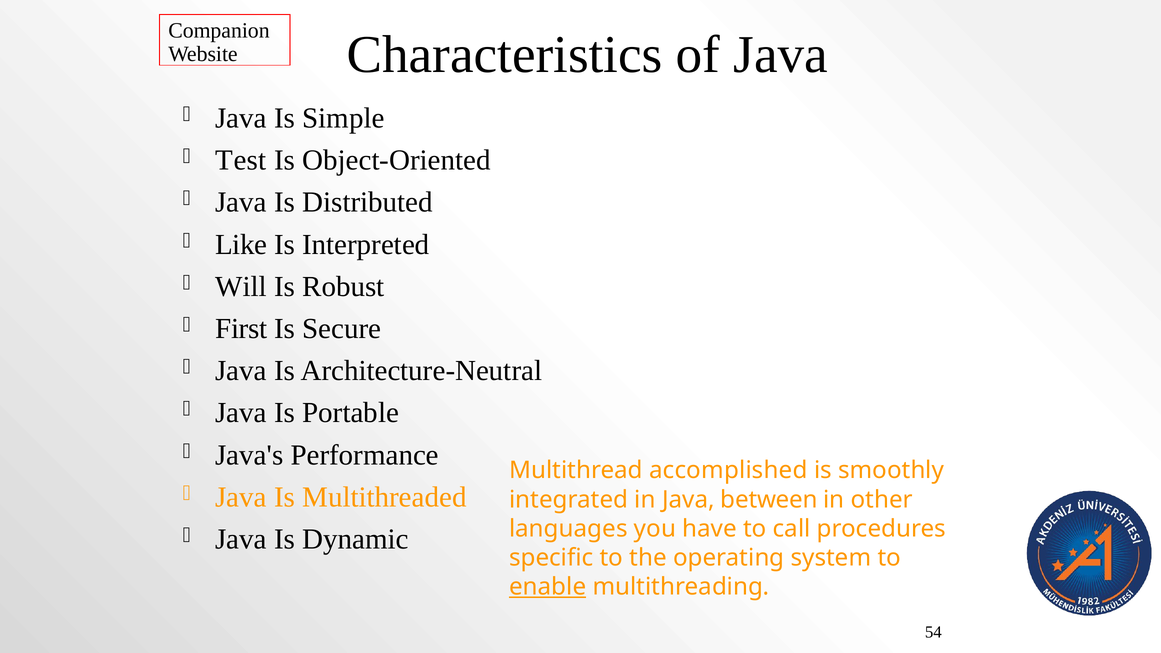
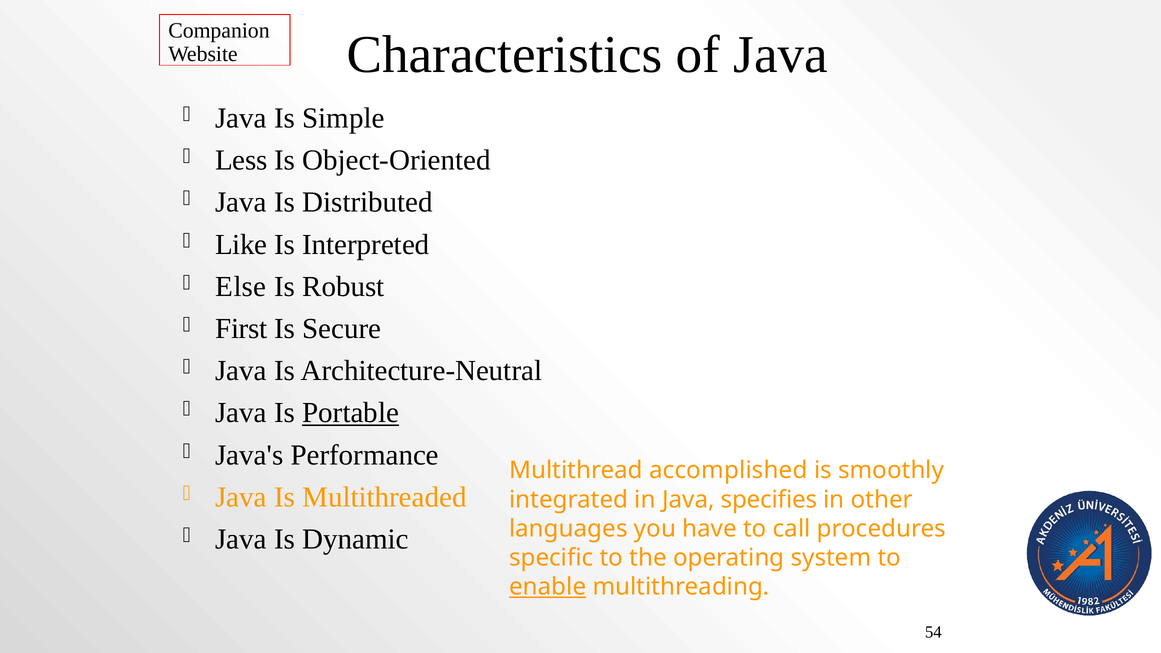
Test: Test -> Less
Will: Will -> Else
Portable underline: none -> present
between: between -> specifies
